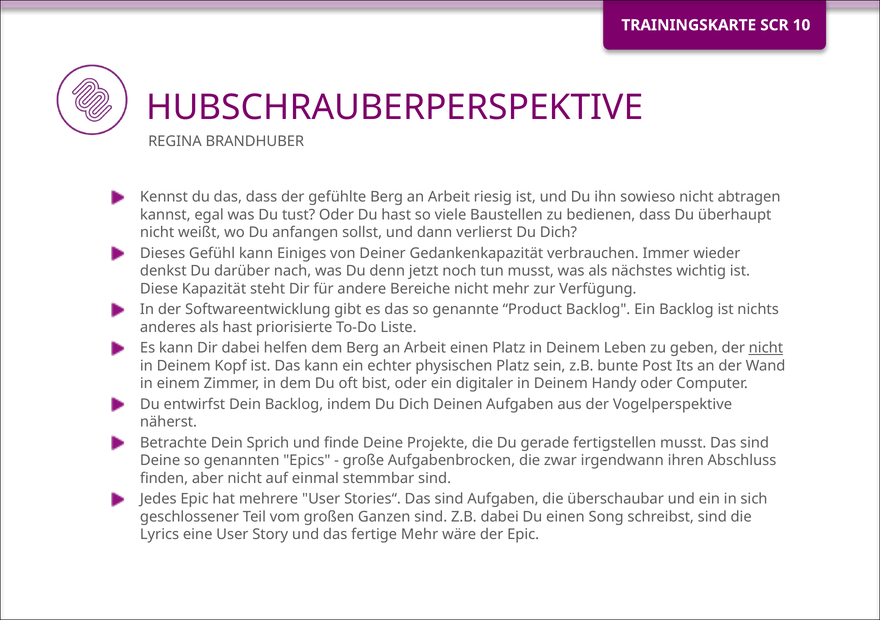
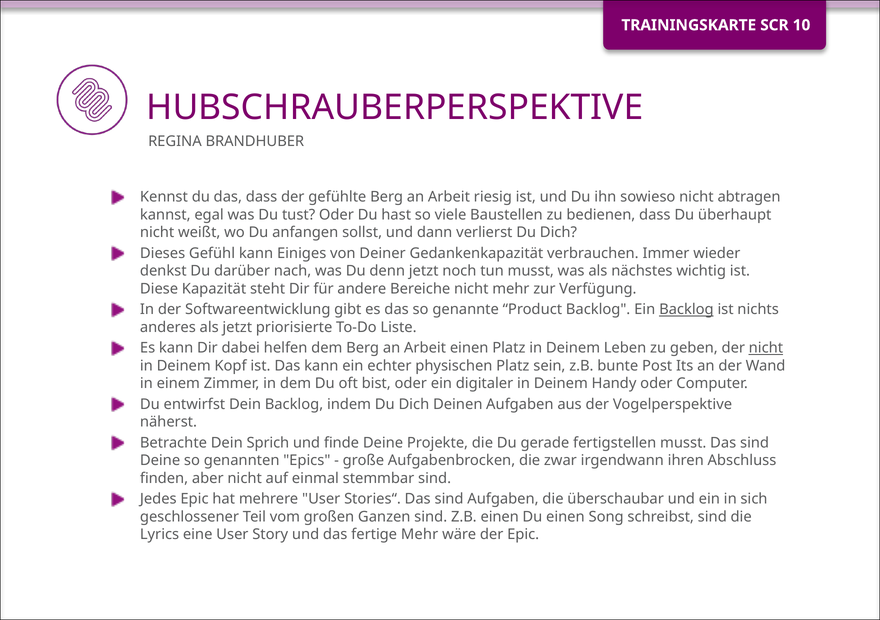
Backlog at (686, 310) underline: none -> present
als hast: hast -> jetzt
Z.B dabei: dabei -> einen
